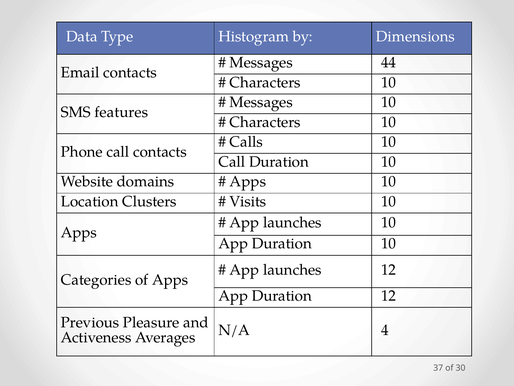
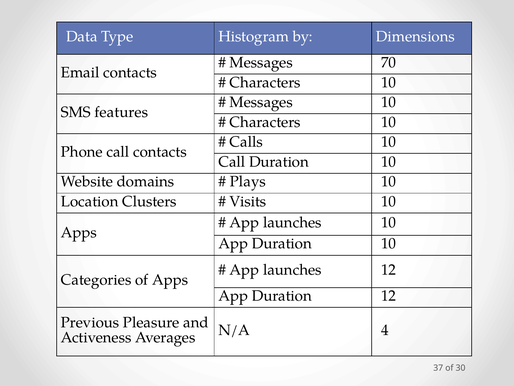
44: 44 -> 70
Apps at (248, 181): Apps -> Plays
